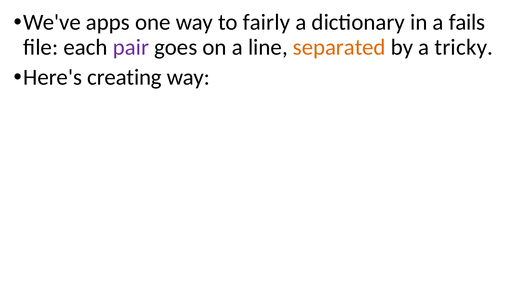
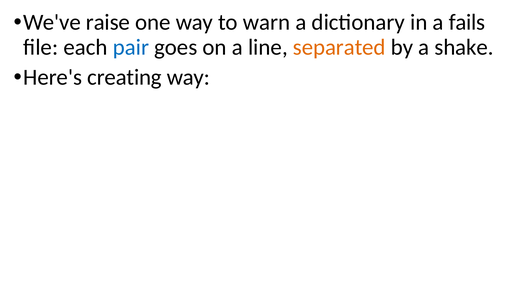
apps: apps -> raise
fairly: fairly -> warn
pair colour: purple -> blue
tricky: tricky -> shake
